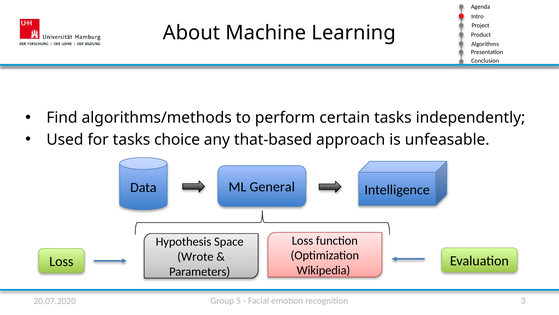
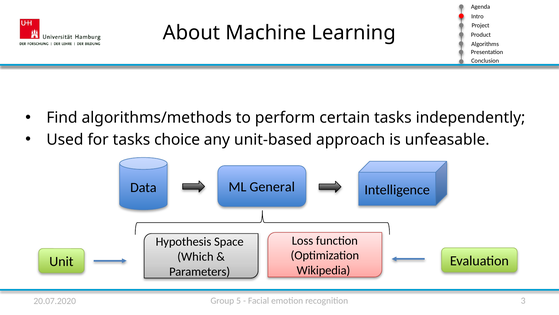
that-based: that-based -> unit-based
Wrote: Wrote -> Which
Loss at (61, 261): Loss -> Unit
